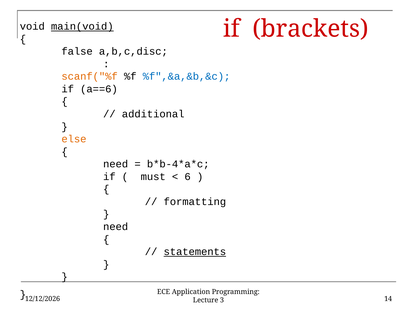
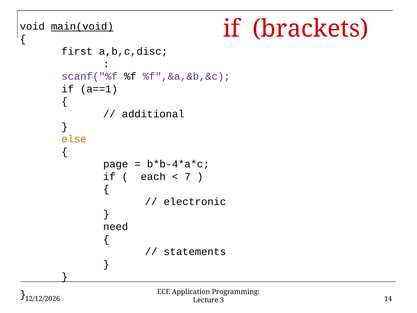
false: false -> first
scanf("%f colour: orange -> purple
%f",&a,&b,&c colour: blue -> purple
a==6: a==6 -> a==1
need at (116, 164): need -> page
must: must -> each
6: 6 -> 7
formatting: formatting -> electronic
statements underline: present -> none
